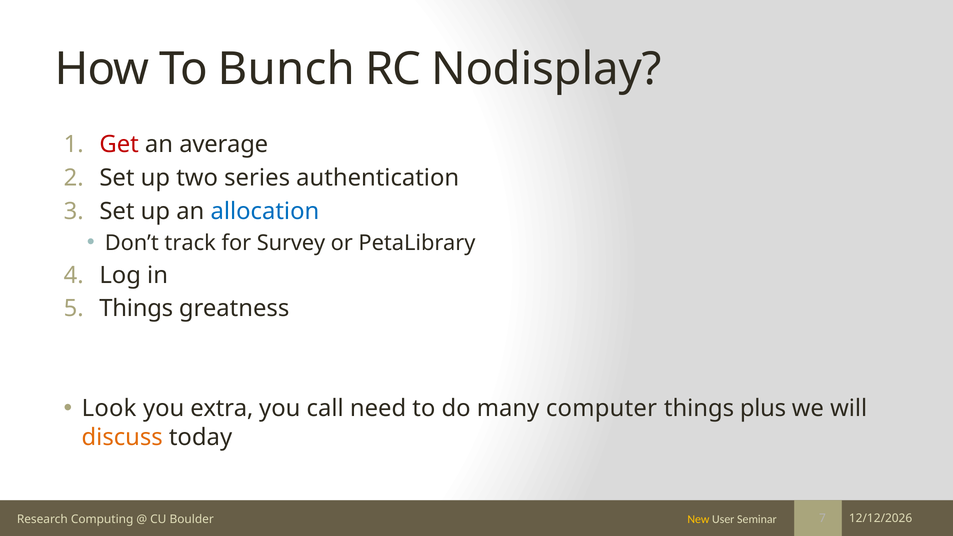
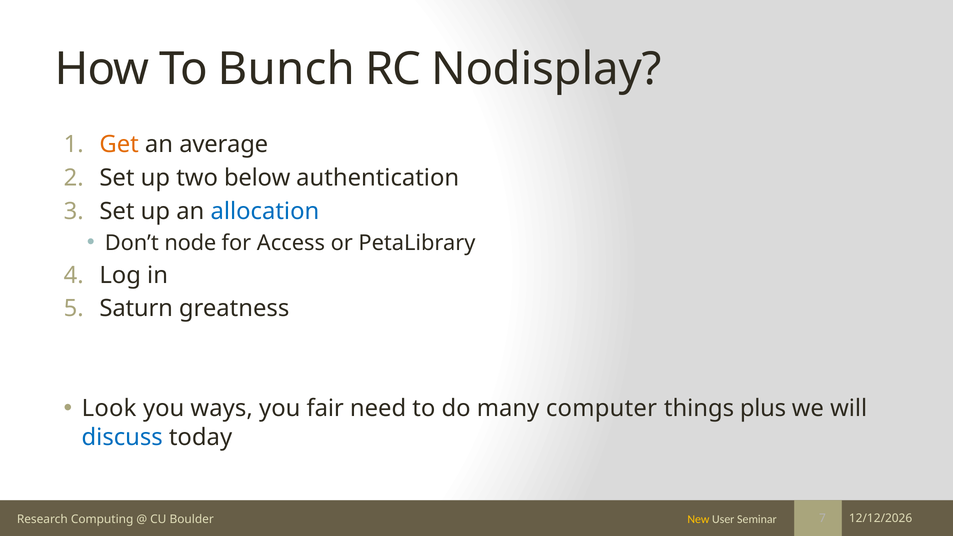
Get colour: red -> orange
series: series -> below
track: track -> node
Survey: Survey -> Access
Things at (136, 309): Things -> Saturn
extra: extra -> ways
call: call -> fair
discuss colour: orange -> blue
